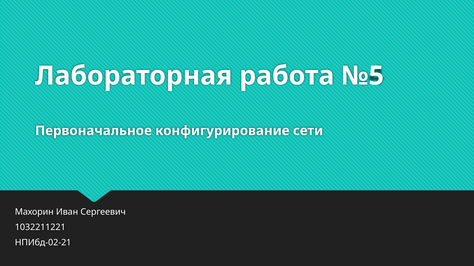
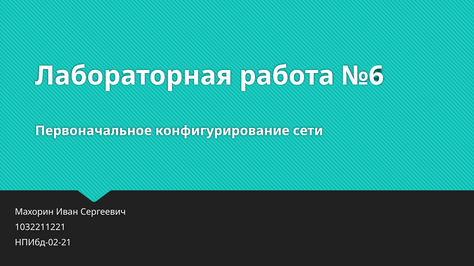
№5: №5 -> №6
